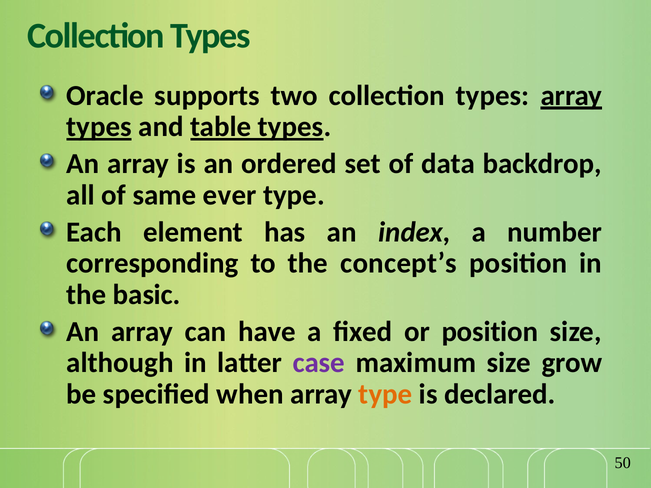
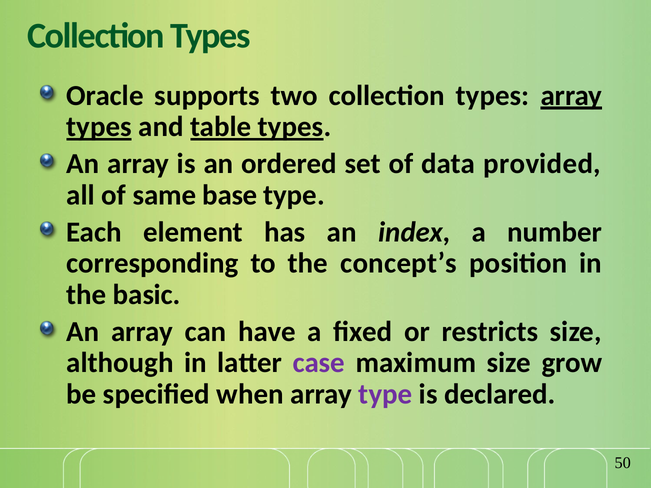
backdrop: backdrop -> provided
ever: ever -> base
or position: position -> restricts
type at (385, 394) colour: orange -> purple
